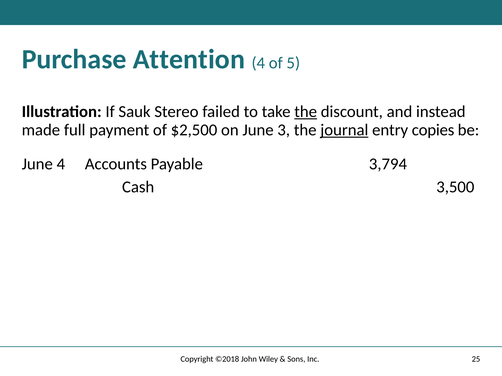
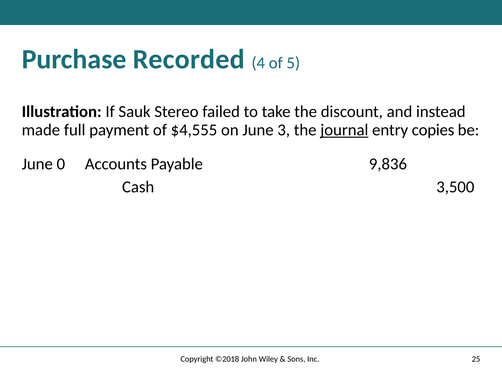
Attention: Attention -> Recorded
the at (306, 112) underline: present -> none
$2,500: $2,500 -> $4,555
June 4: 4 -> 0
3,794: 3,794 -> 9,836
